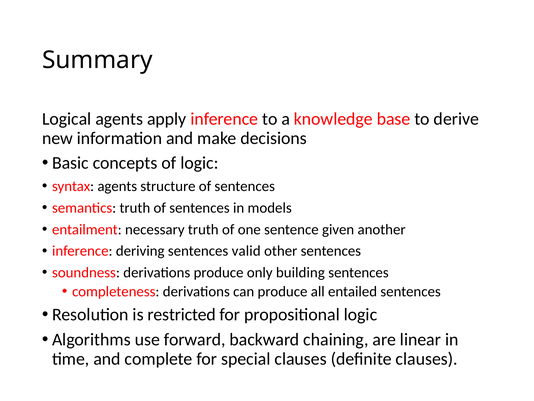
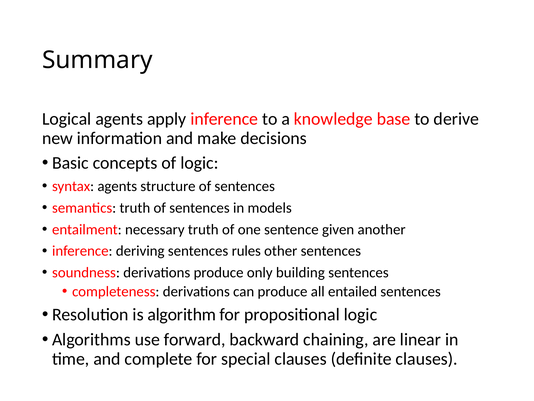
valid: valid -> rules
restricted: restricted -> algorithm
